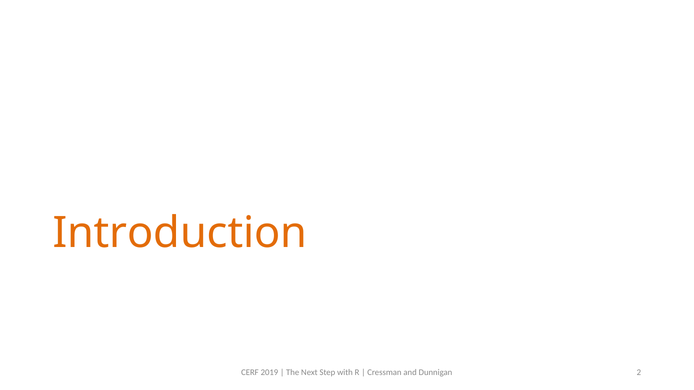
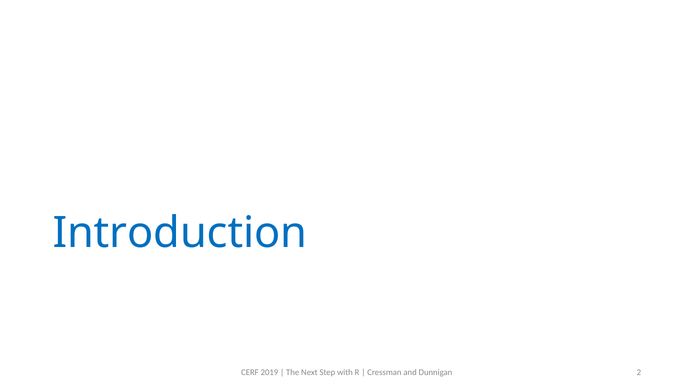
Introduction colour: orange -> blue
